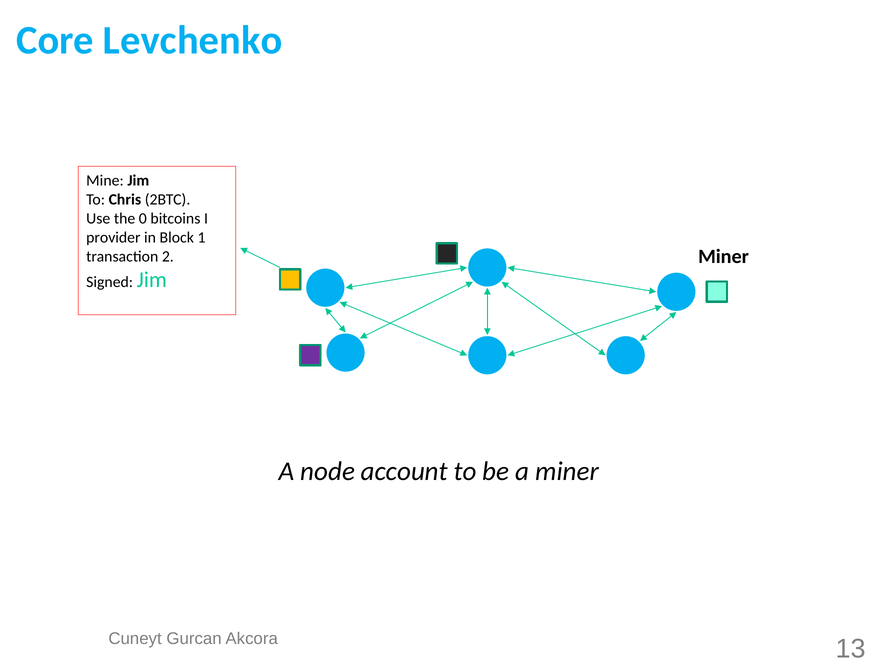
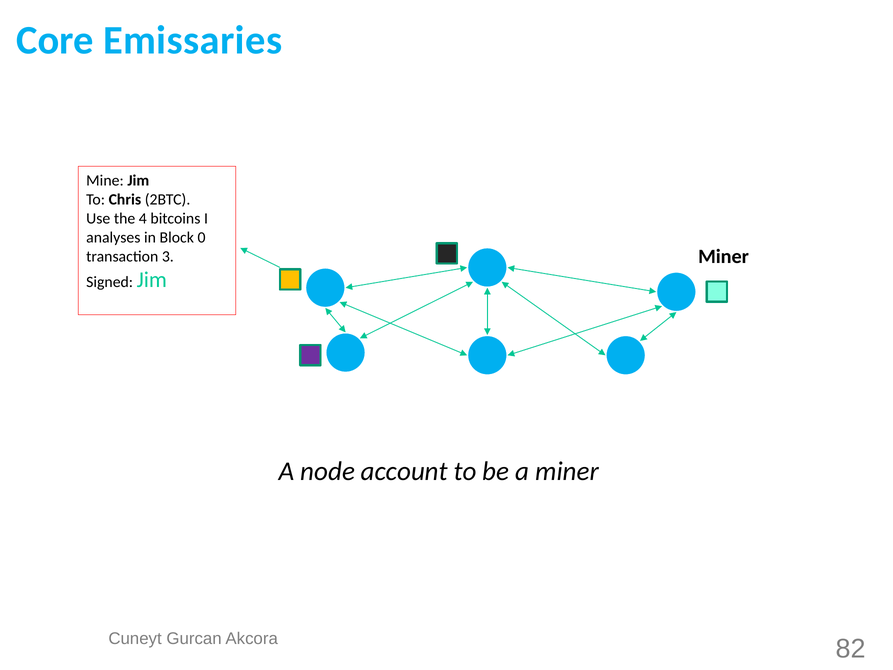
Levchenko: Levchenko -> Emissaries
0: 0 -> 4
provider: provider -> analyses
1: 1 -> 0
2: 2 -> 3
13: 13 -> 82
